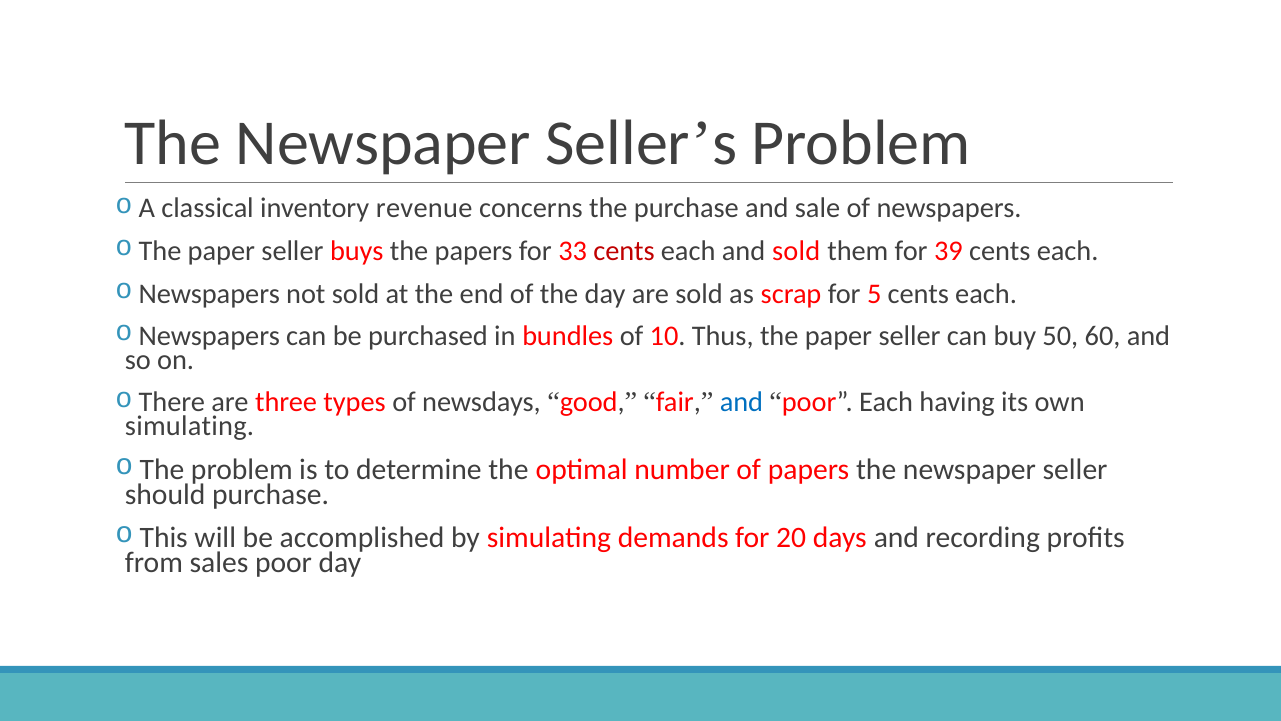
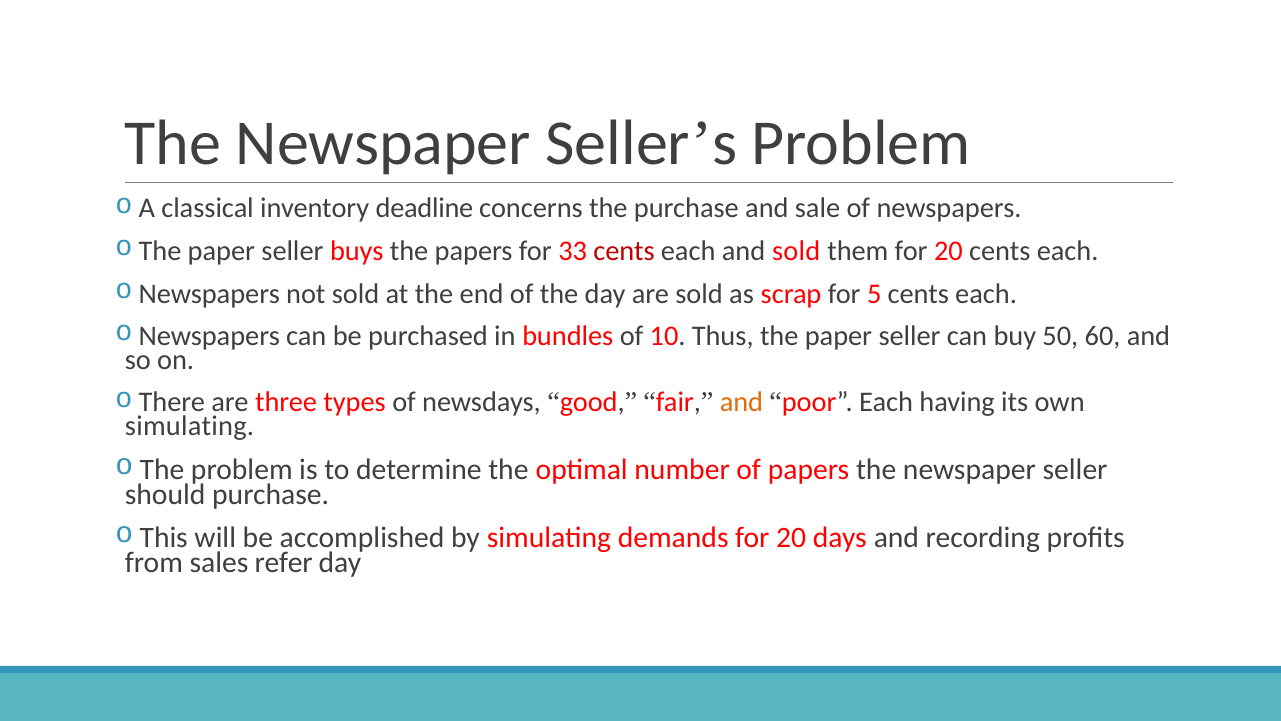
revenue: revenue -> deadline
them for 39: 39 -> 20
and at (741, 402) colour: blue -> orange
sales poor: poor -> refer
